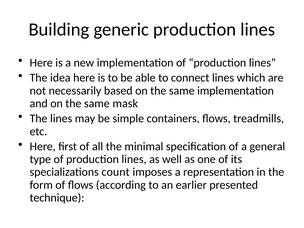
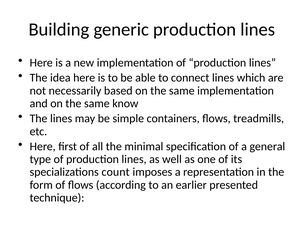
mask: mask -> know
